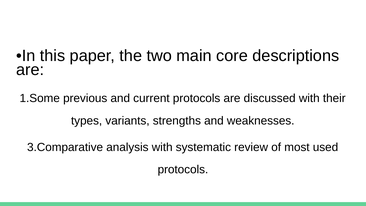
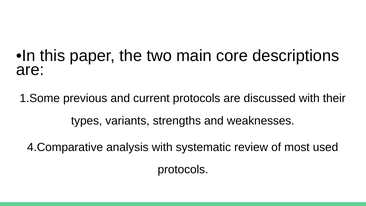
3.Comparative: 3.Comparative -> 4.Comparative
